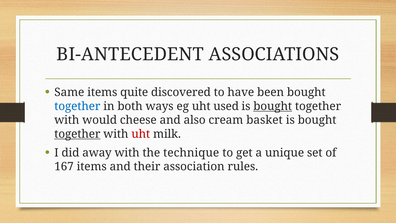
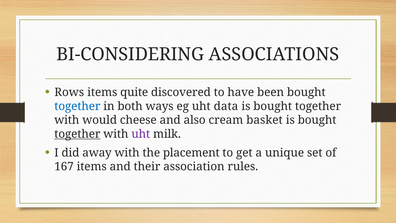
BI-ANTECEDENT: BI-ANTECEDENT -> BI-CONSIDERING
Same: Same -> Rows
used: used -> data
bought at (273, 106) underline: present -> none
uht at (141, 134) colour: red -> purple
technique: technique -> placement
